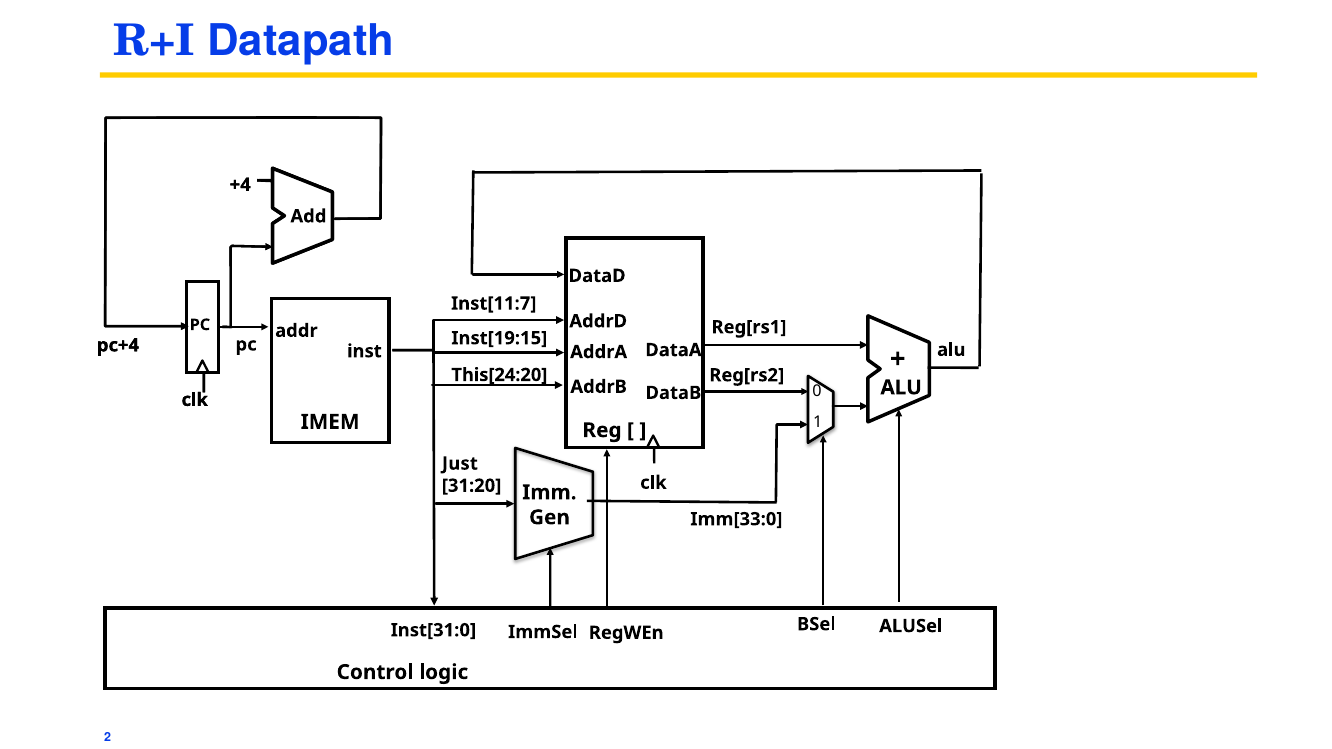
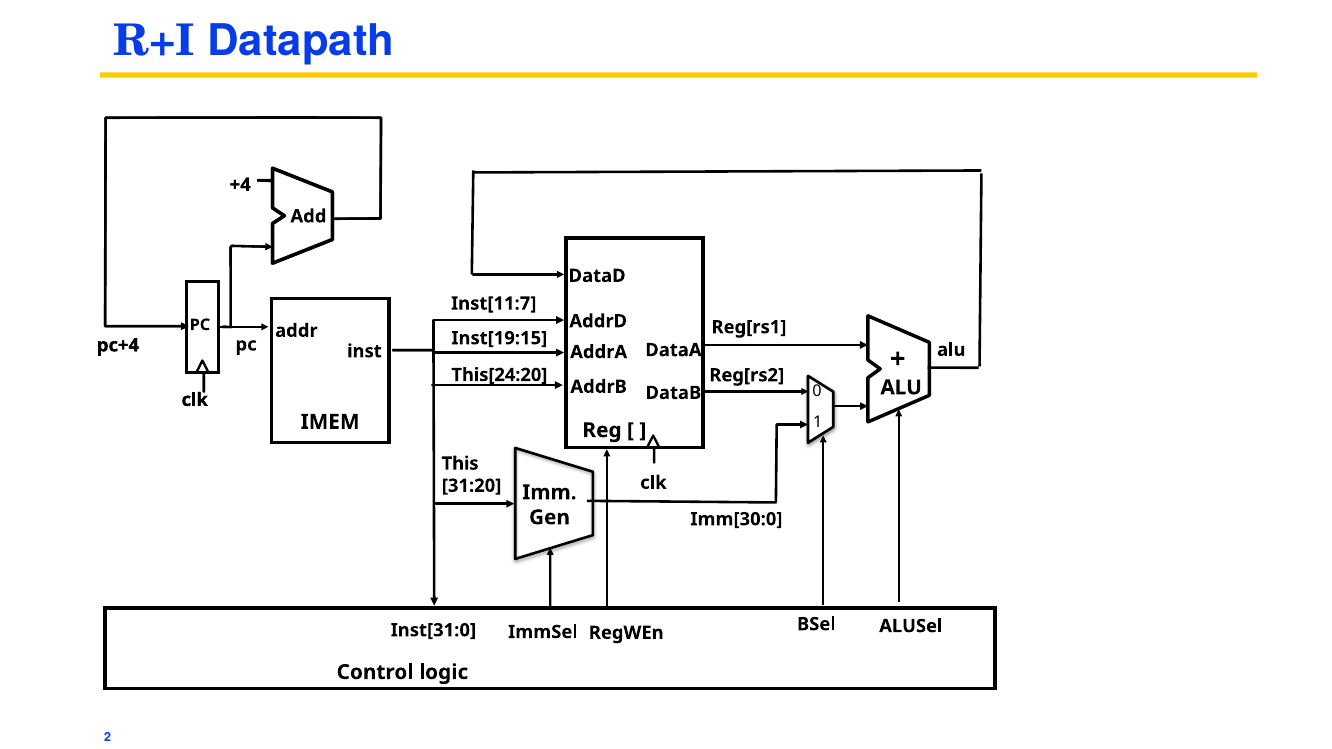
Just: Just -> This
Imm[33:0: Imm[33:0 -> Imm[30:0
